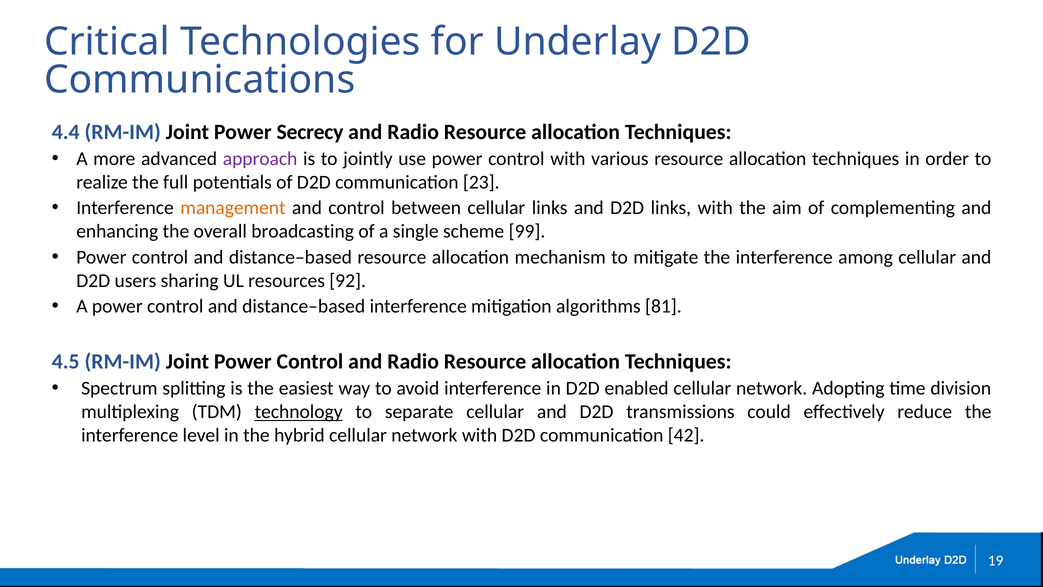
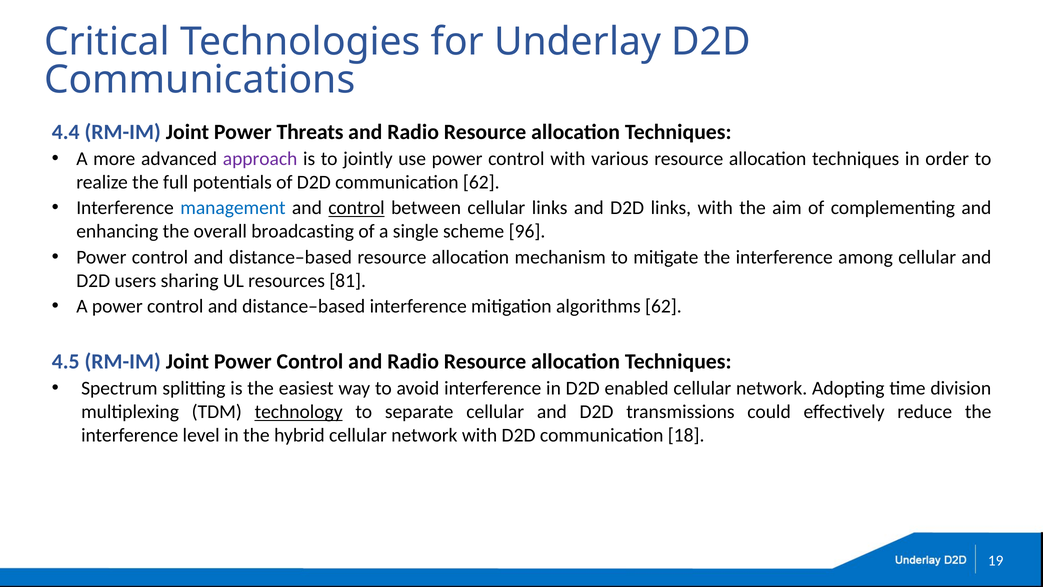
Secrecy: Secrecy -> Threats
communication 23: 23 -> 62
management colour: orange -> blue
control at (356, 208) underline: none -> present
99: 99 -> 96
92: 92 -> 81
algorithms 81: 81 -> 62
42: 42 -> 18
